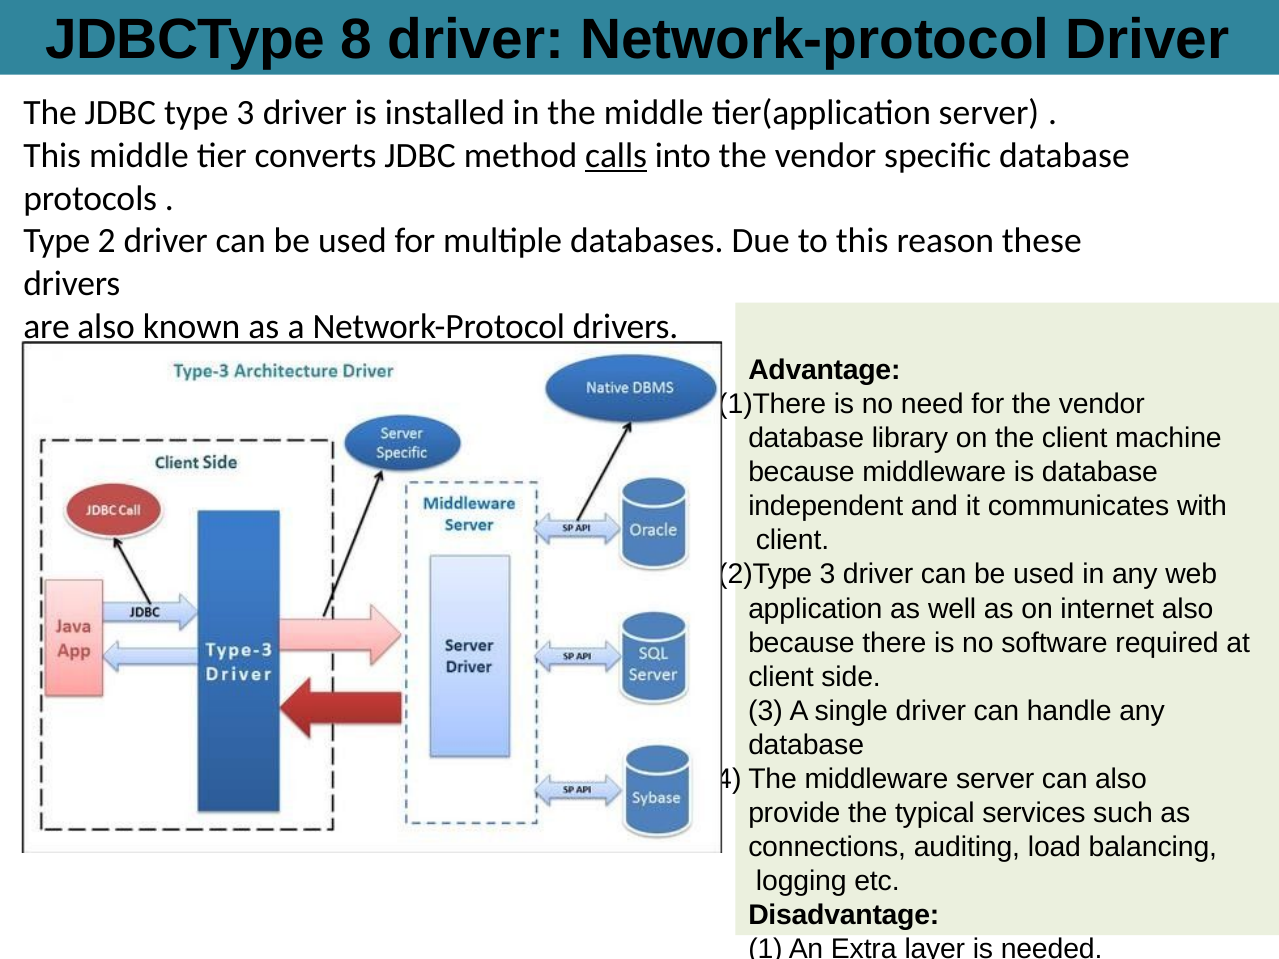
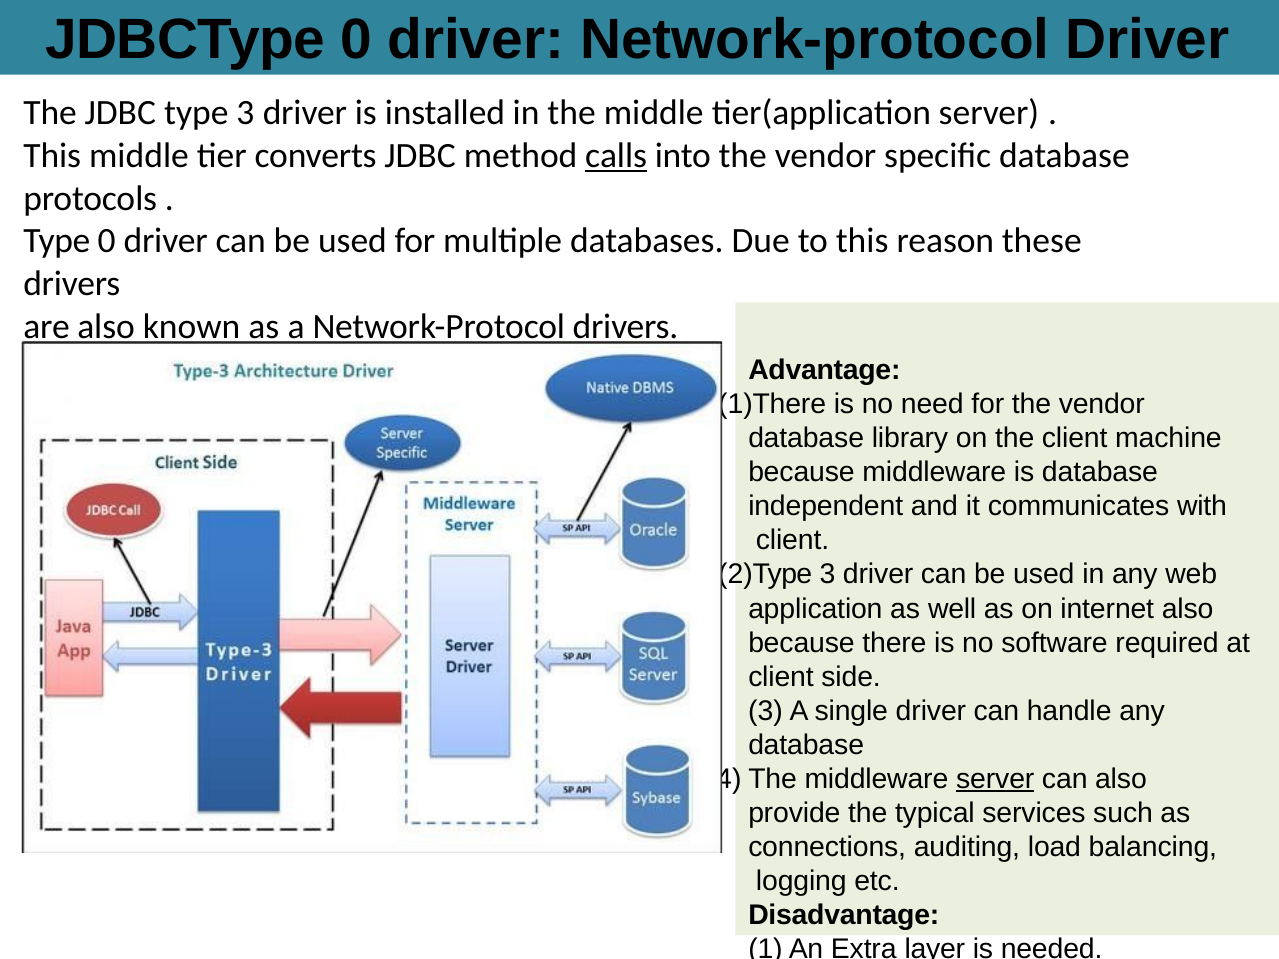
JDBCType 8: 8 -> 0
Type 2: 2 -> 0
server at (995, 779) underline: none -> present
